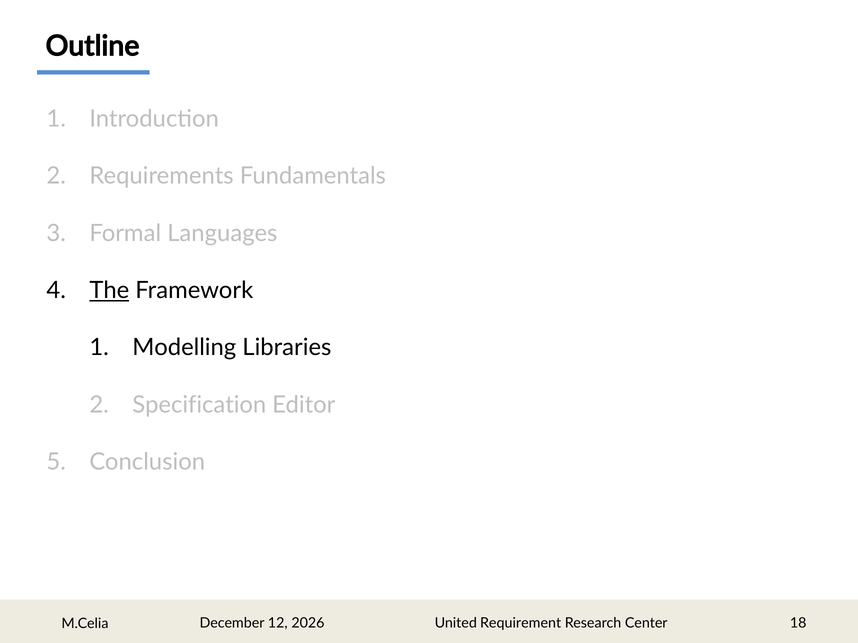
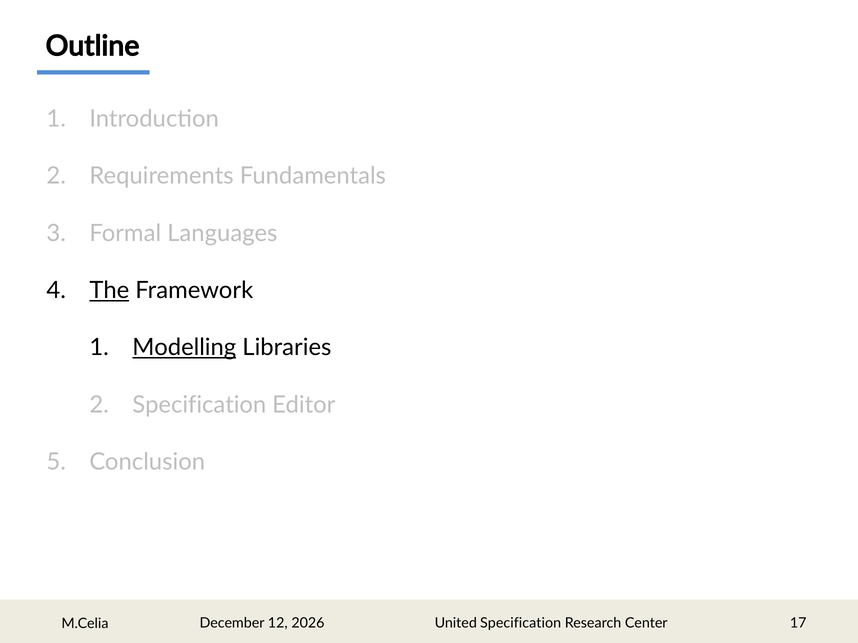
Modelling underline: none -> present
United Requirement: Requirement -> Specification
18: 18 -> 17
